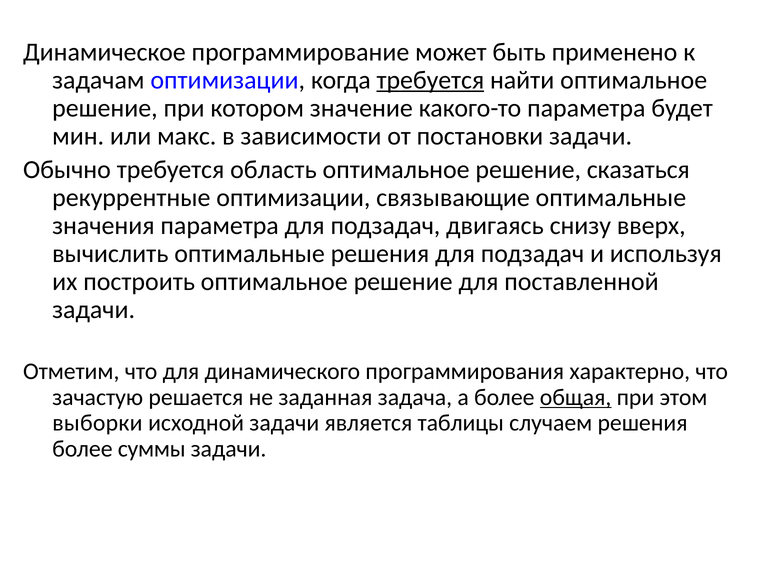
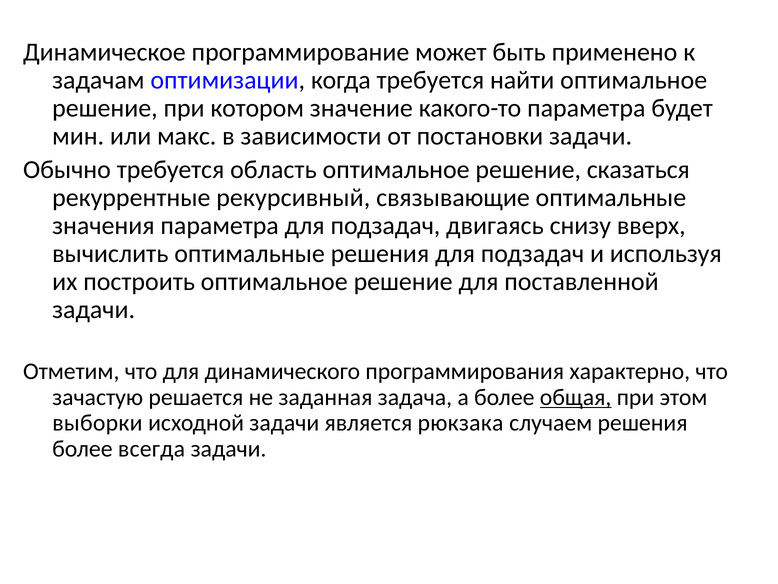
требуется at (430, 80) underline: present -> none
рекуррентные оптимизации: оптимизации -> рекурсивный
таблицы: таблицы -> рюкзака
суммы: суммы -> всегда
